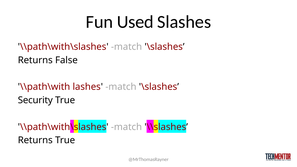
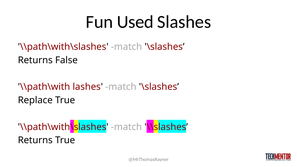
Security: Security -> Replace
